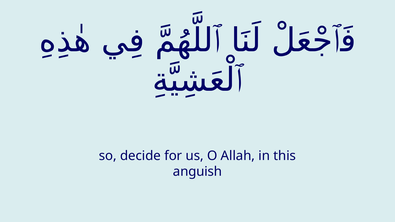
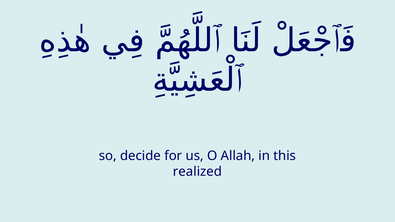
anguish: anguish -> realized
